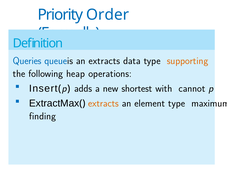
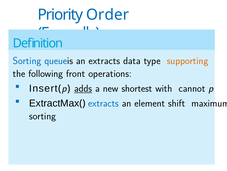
Queries at (27, 61): Queries -> Sorting
heap: heap -> front
adds underline: none -> present
extracts at (103, 103) colour: orange -> blue
element type: type -> shift
finding at (43, 116): finding -> sorting
